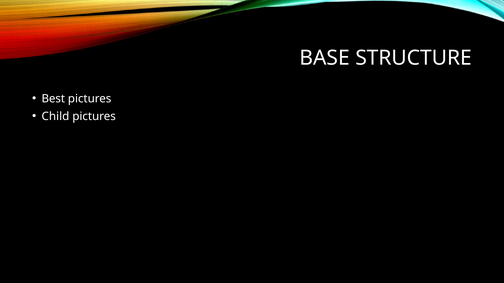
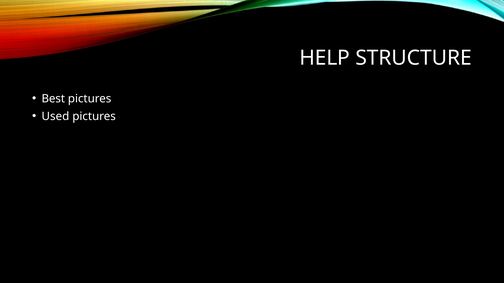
BASE: BASE -> HELP
Child: Child -> Used
